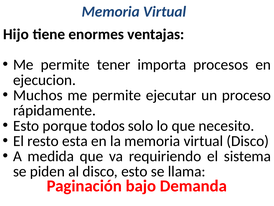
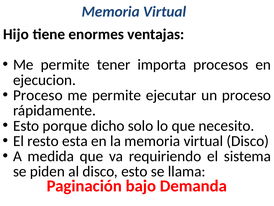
Muchos at (38, 95): Muchos -> Proceso
todos: todos -> dicho
